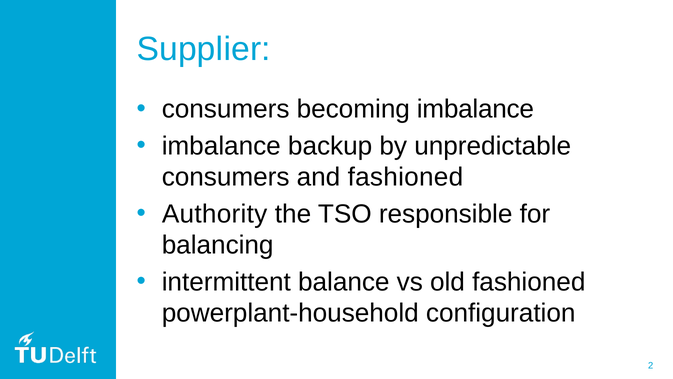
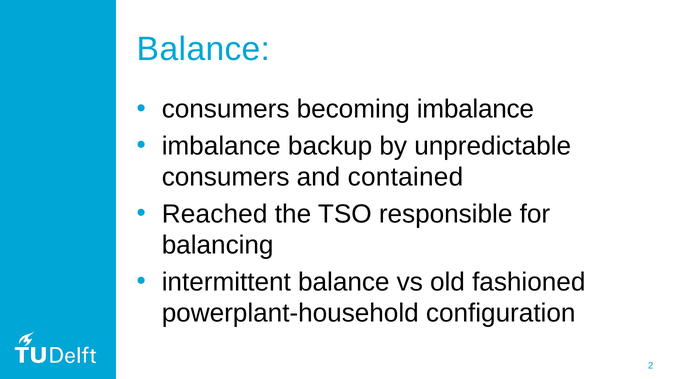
Supplier at (204, 49): Supplier -> Balance
and fashioned: fashioned -> contained
Authority: Authority -> Reached
